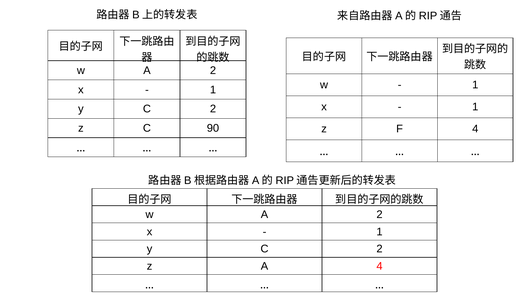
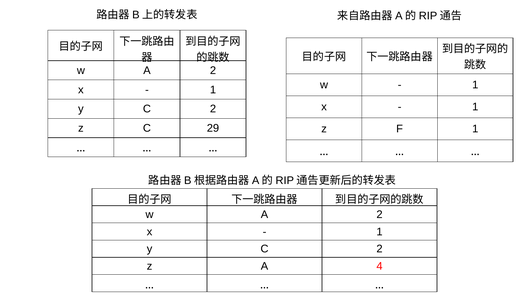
90: 90 -> 29
F 4: 4 -> 1
